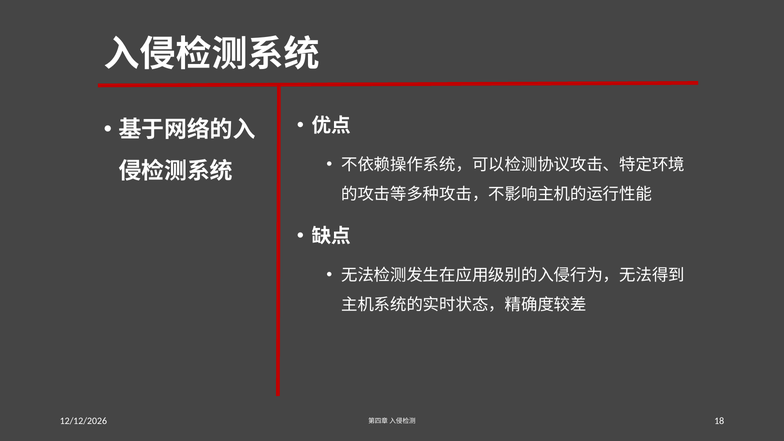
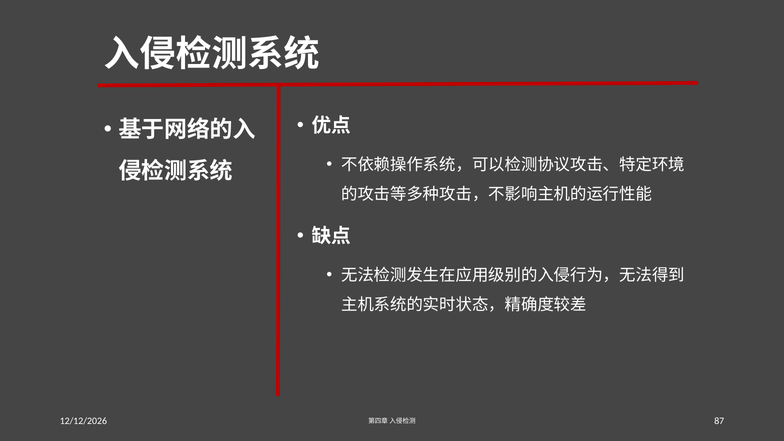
18: 18 -> 87
